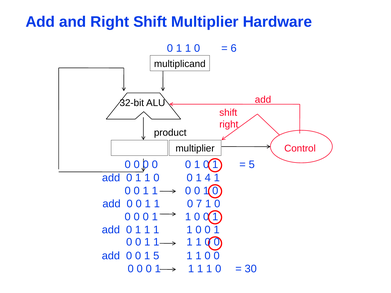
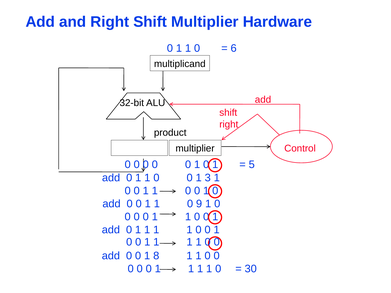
4: 4 -> 3
7: 7 -> 9
1 5: 5 -> 8
